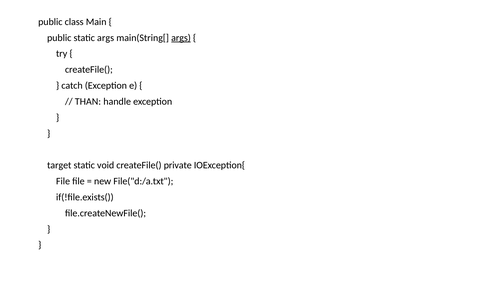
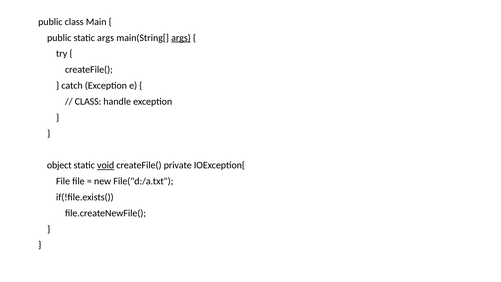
THAN at (88, 101): THAN -> CLASS
target: target -> object
void underline: none -> present
